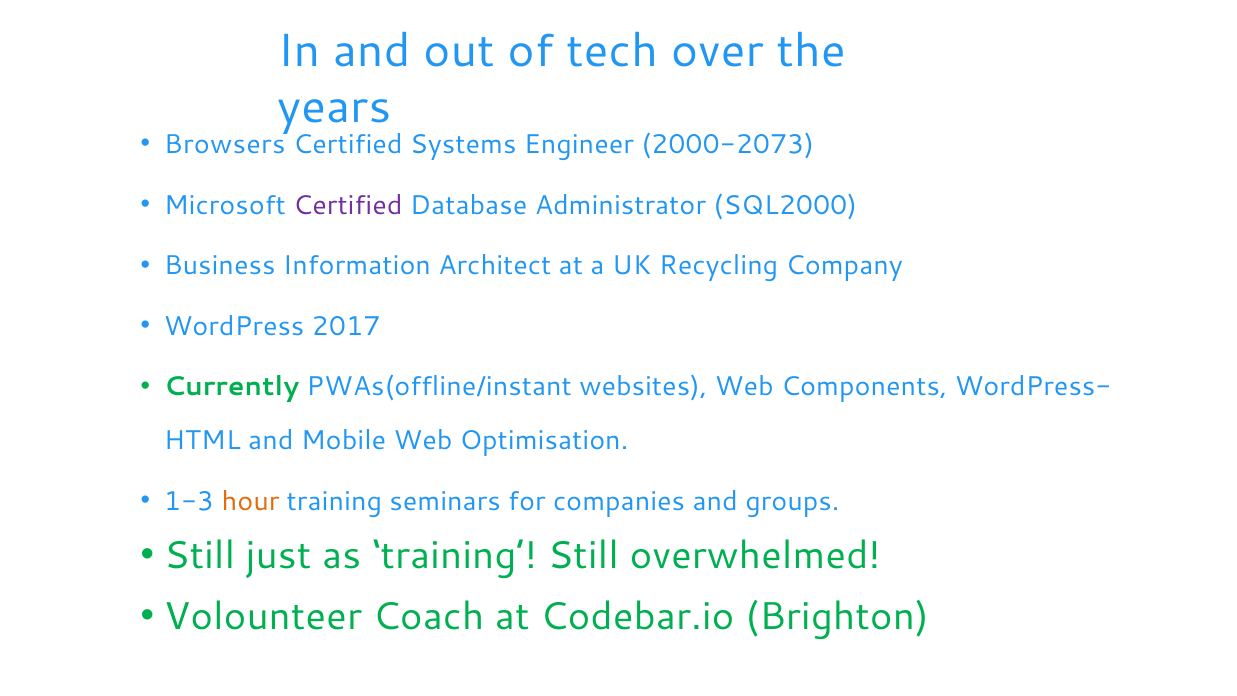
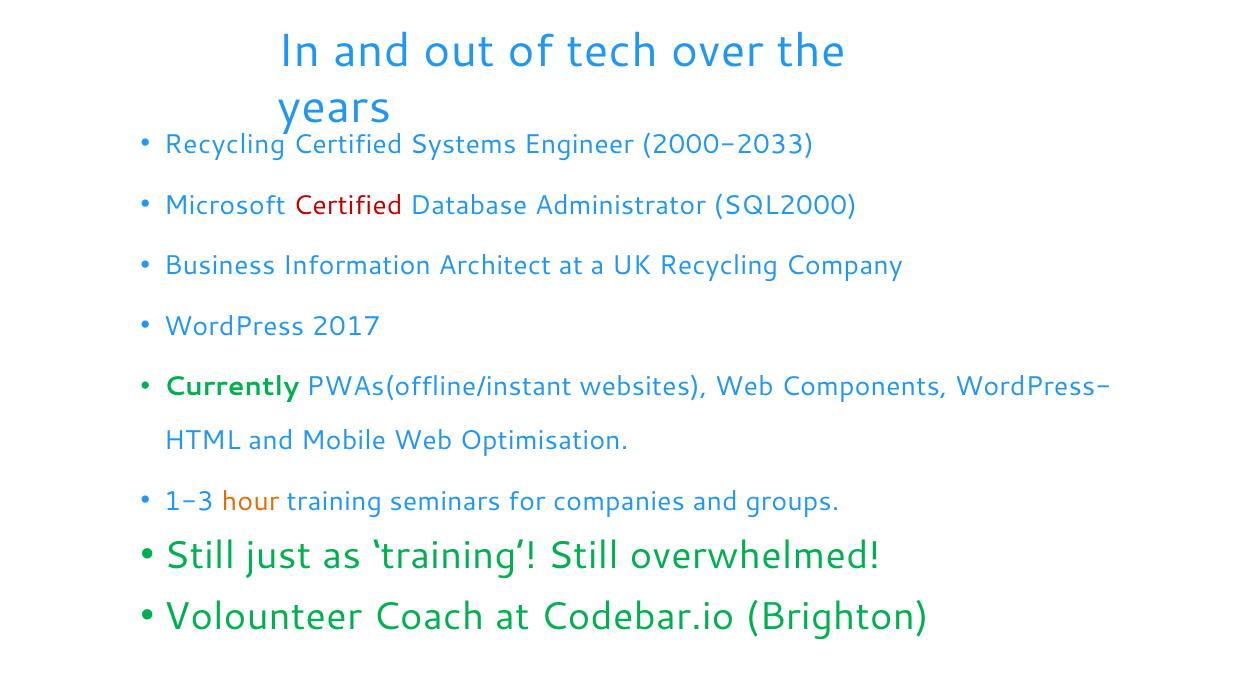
Browsers at (225, 145): Browsers -> Recycling
2000-2073: 2000-2073 -> 2000-2033
Certified at (348, 205) colour: purple -> red
